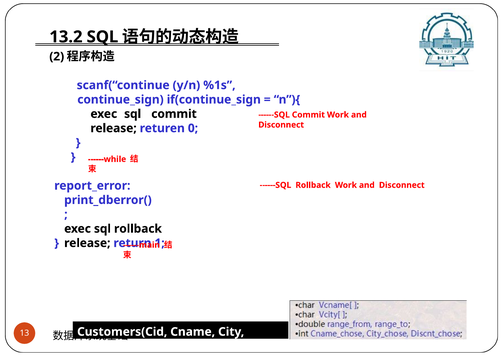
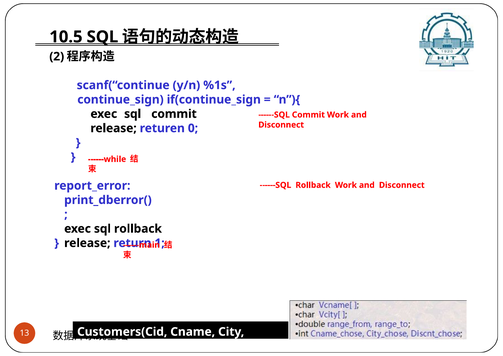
13.2: 13.2 -> 10.5
